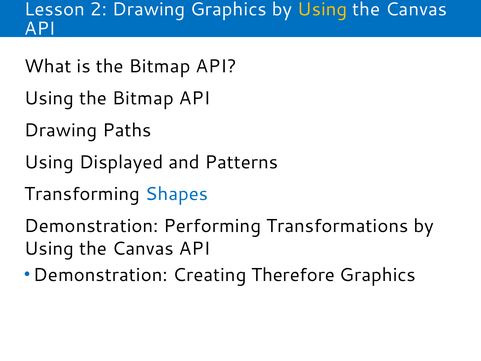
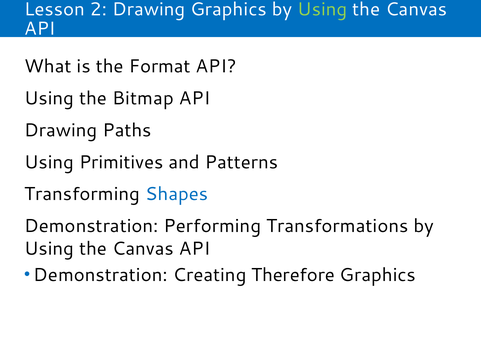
Using at (322, 9) colour: yellow -> light green
is the Bitmap: Bitmap -> Format
Displayed: Displayed -> Primitives
